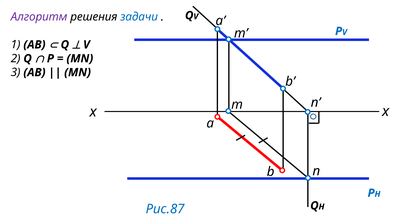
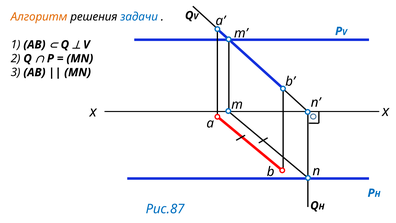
Алгоритм colour: purple -> orange
